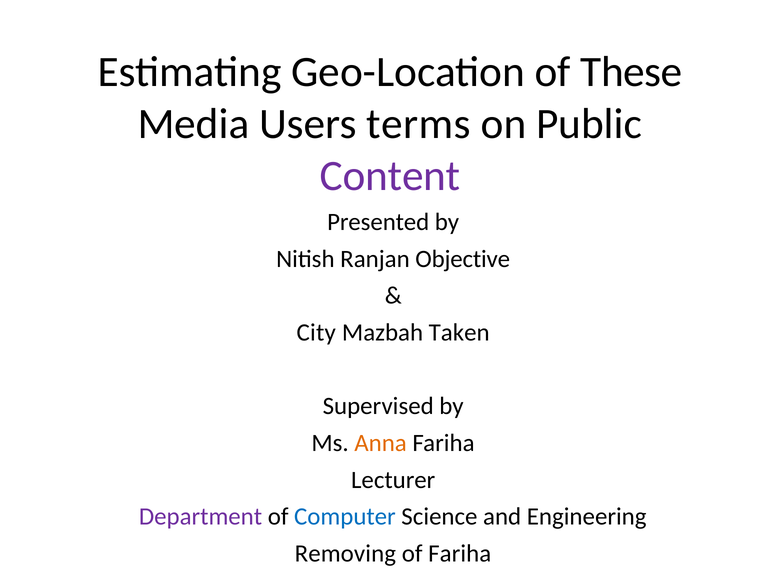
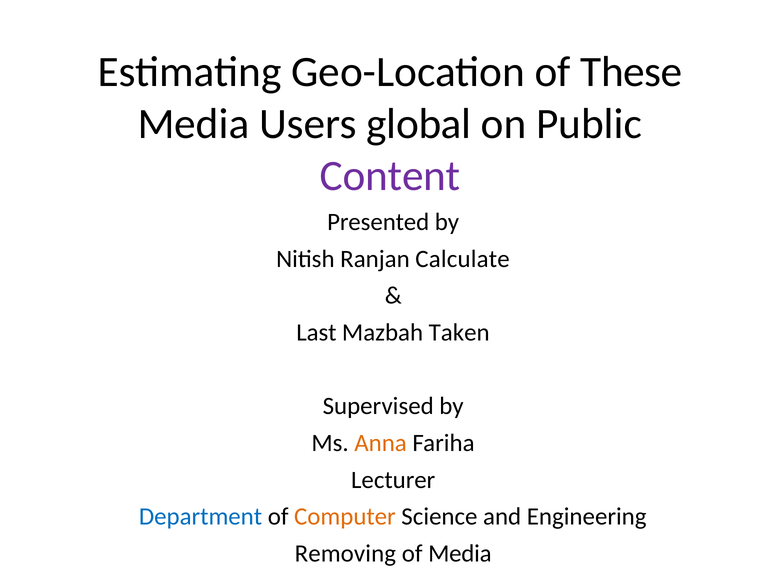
terms: terms -> global
Objective: Objective -> Calculate
City: City -> Last
Department colour: purple -> blue
Computer colour: blue -> orange
of Fariha: Fariha -> Media
